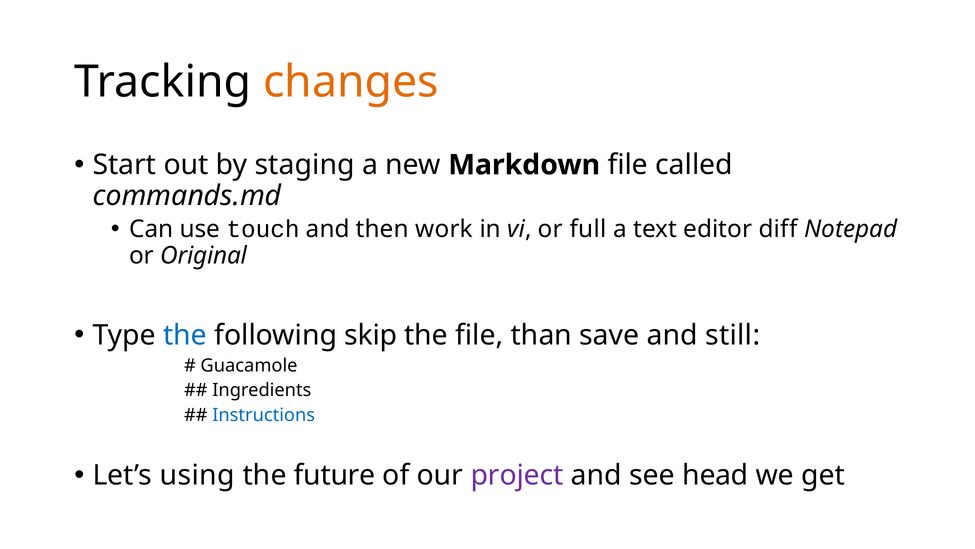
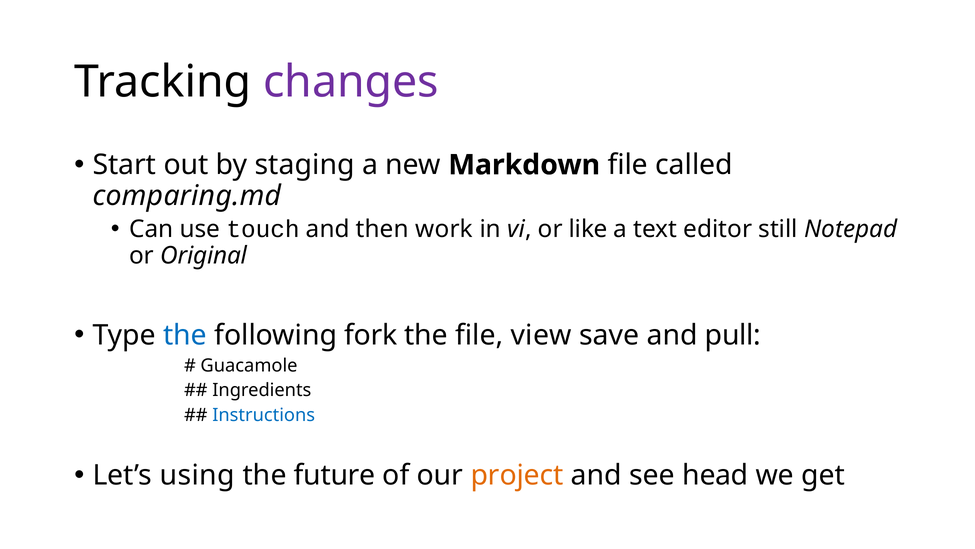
changes colour: orange -> purple
commands.md: commands.md -> comparing.md
full: full -> like
diff: diff -> still
skip: skip -> fork
than: than -> view
still: still -> pull
project colour: purple -> orange
